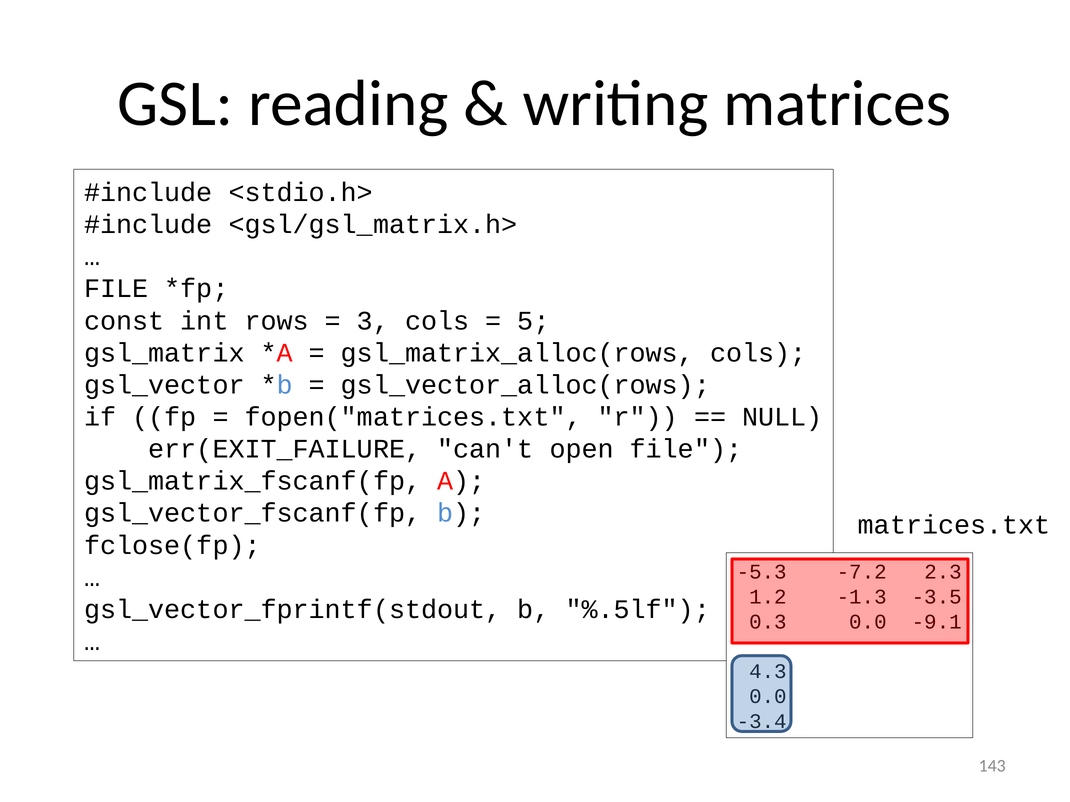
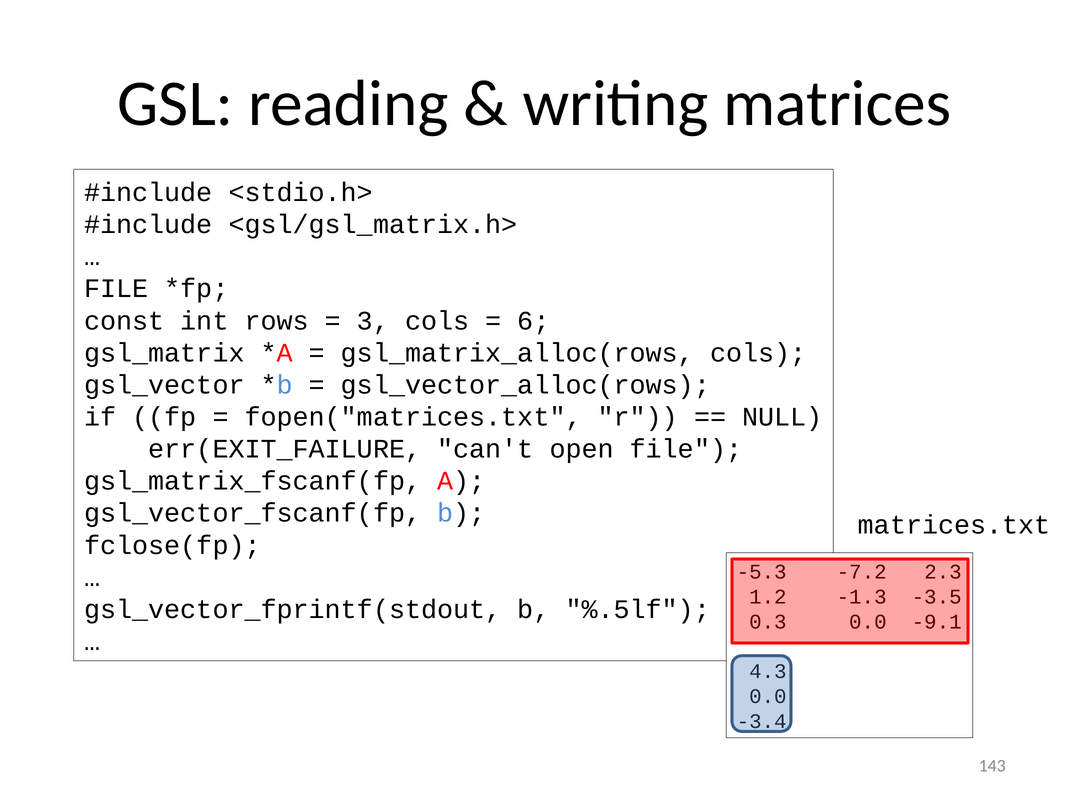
5: 5 -> 6
